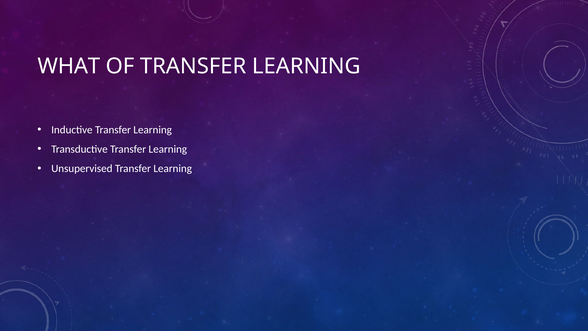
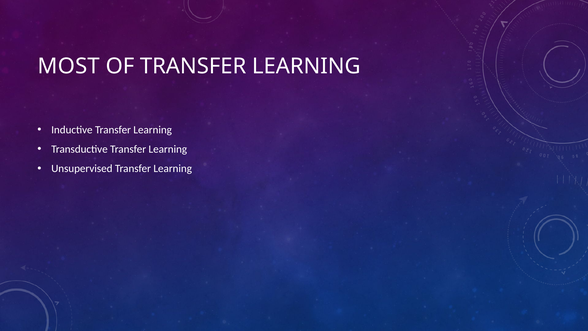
WHAT: WHAT -> MOST
